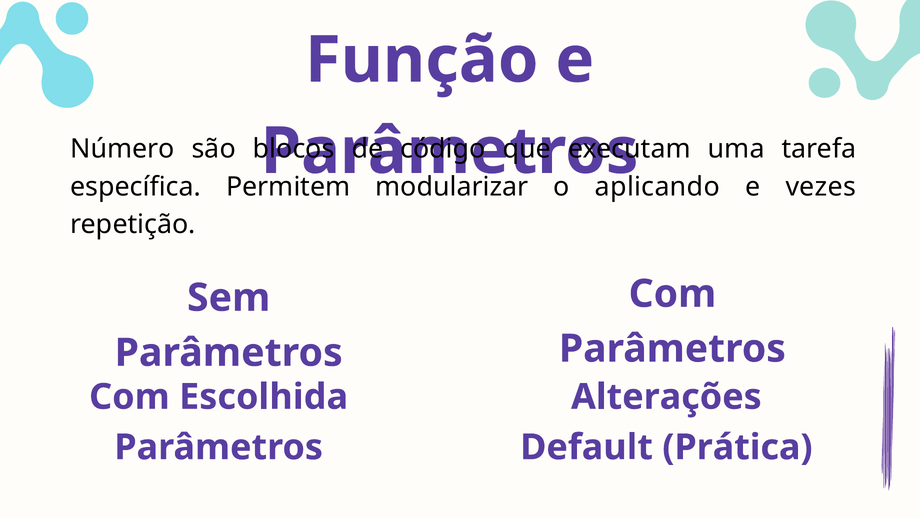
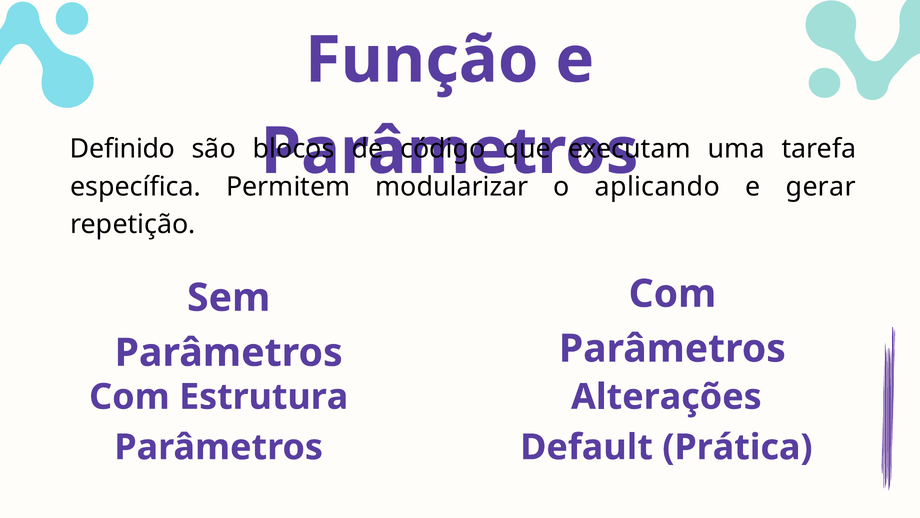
Número: Número -> Definido
vezes: vezes -> gerar
Escolhida: Escolhida -> Estrutura
